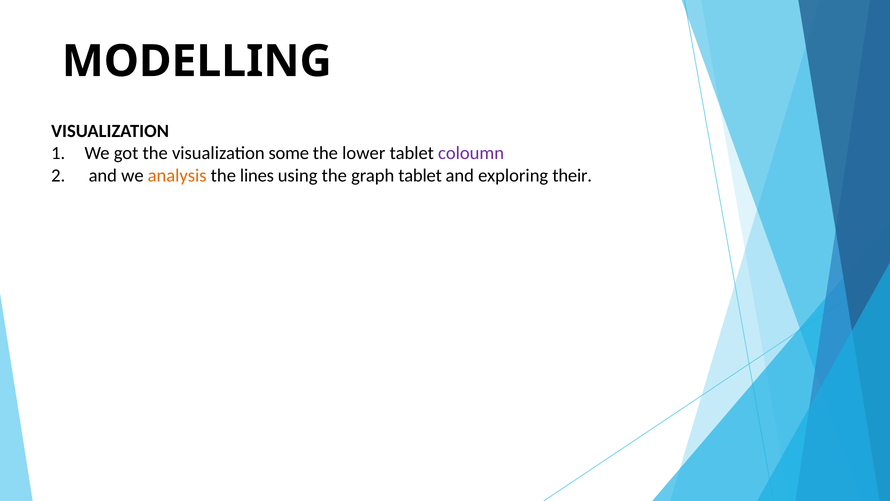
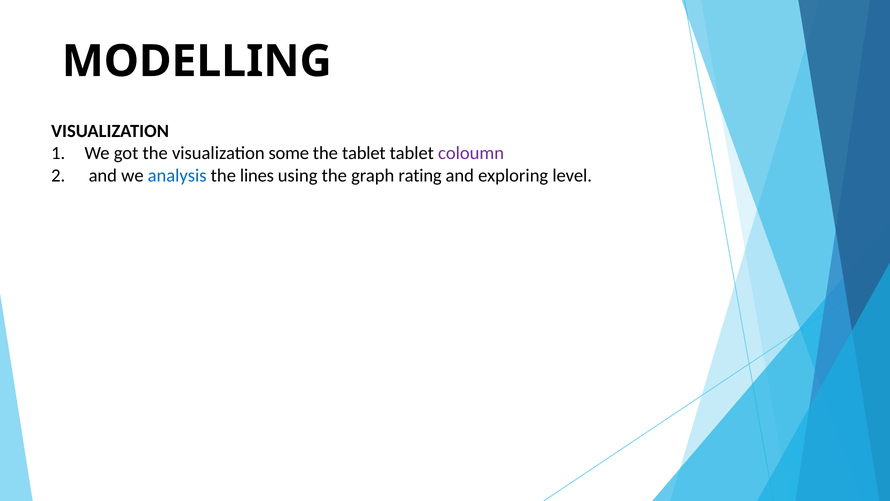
the lower: lower -> tablet
analysis colour: orange -> blue
graph tablet: tablet -> rating
their: their -> level
